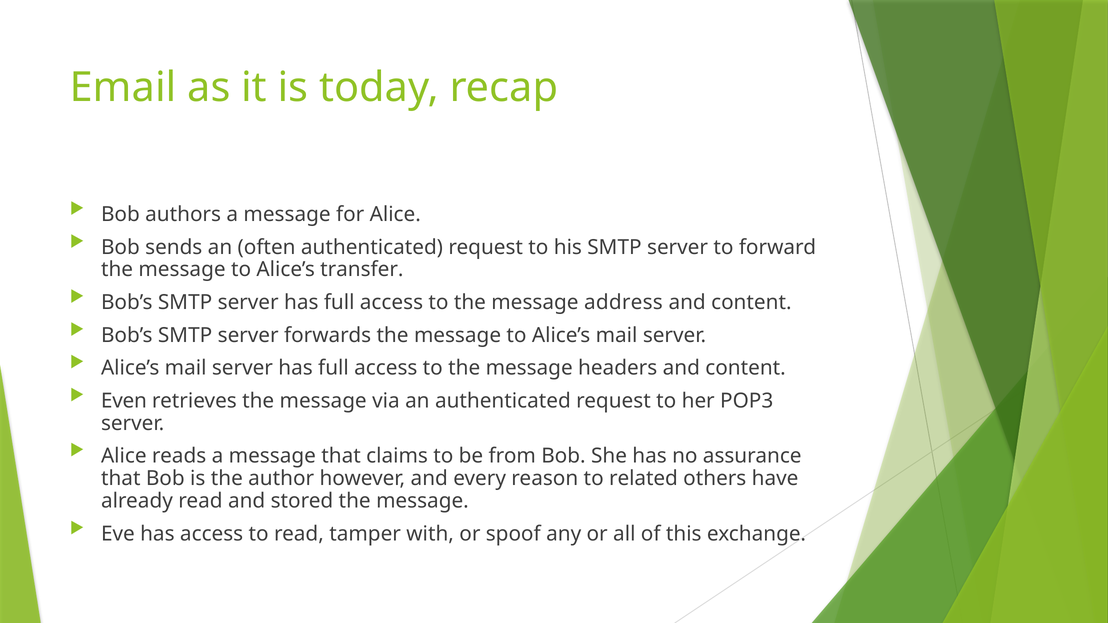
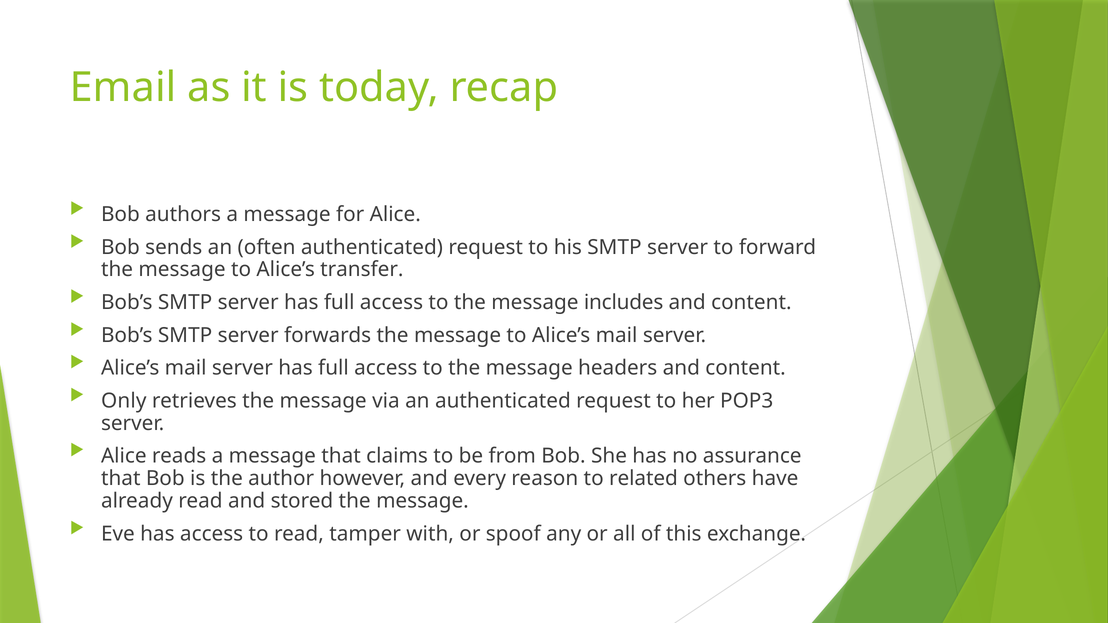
address: address -> includes
Even: Even -> Only
